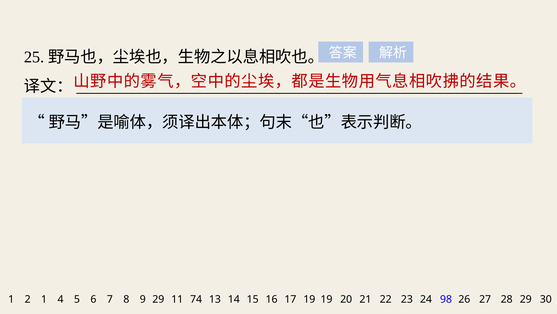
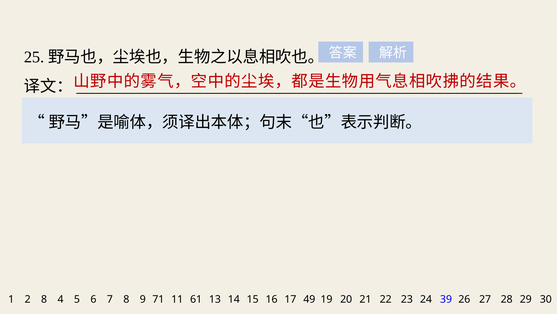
2 1: 1 -> 8
9 29: 29 -> 71
74: 74 -> 61
15 19: 19 -> 49
98: 98 -> 39
